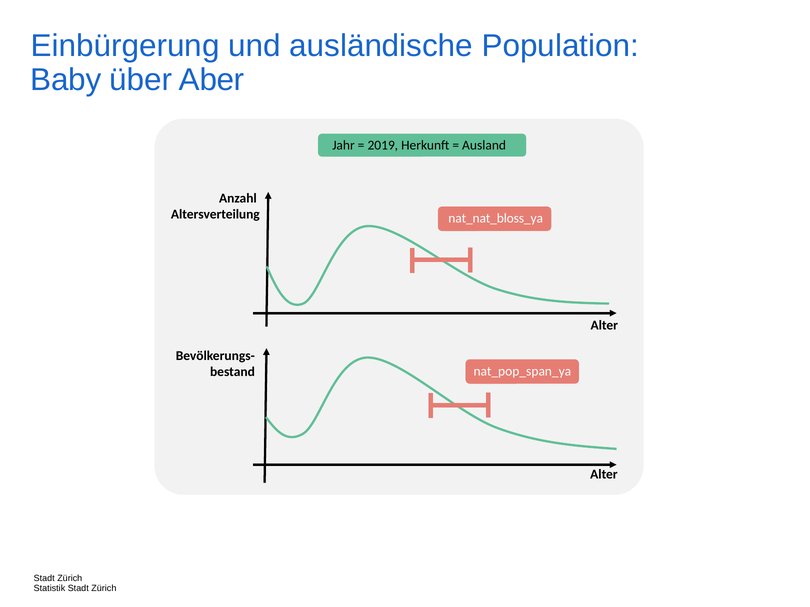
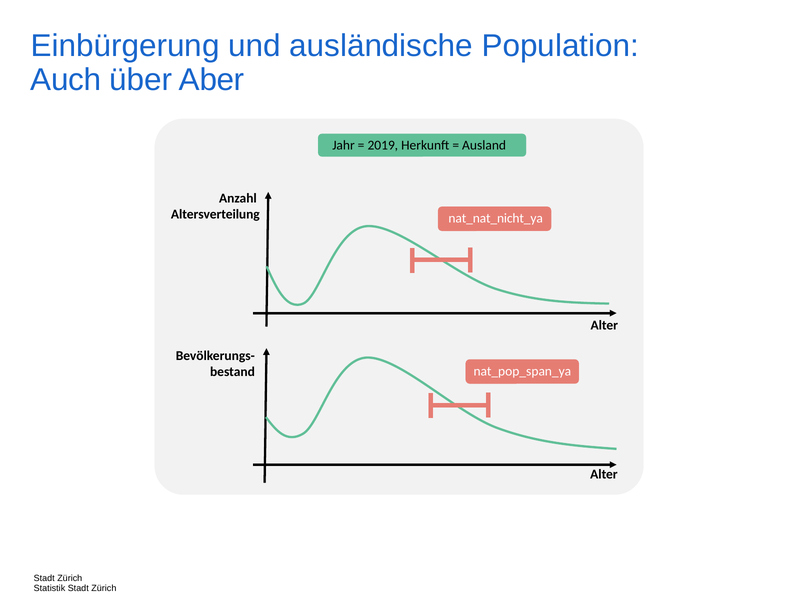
Baby: Baby -> Auch
nat_nat_bloss_ya: nat_nat_bloss_ya -> nat_nat_nicht_ya
